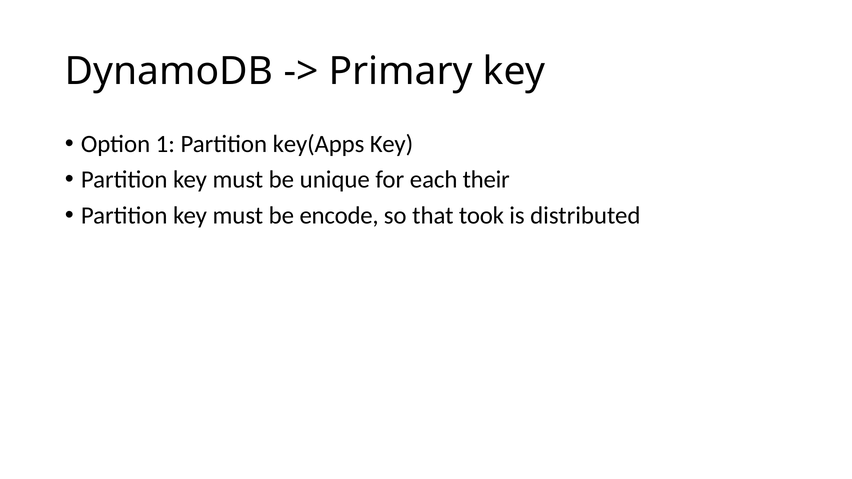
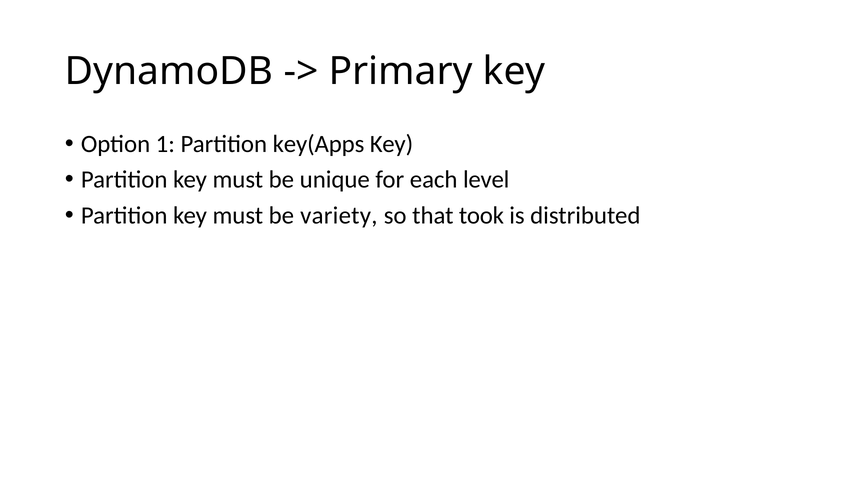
their: their -> level
encode: encode -> variety
